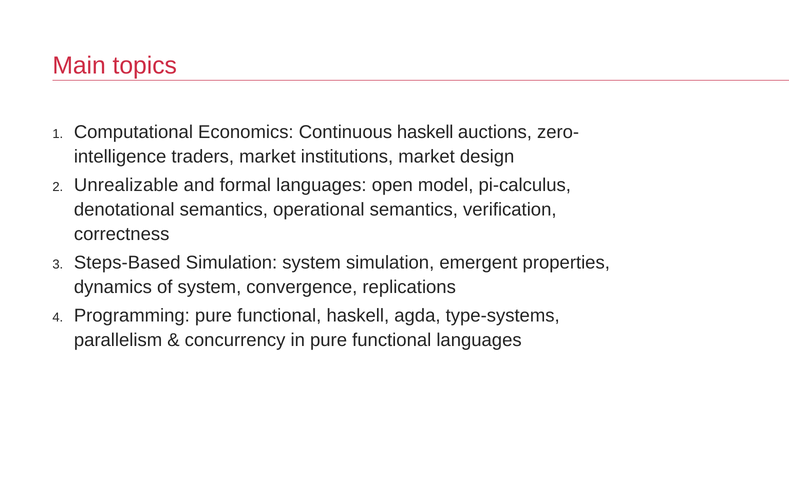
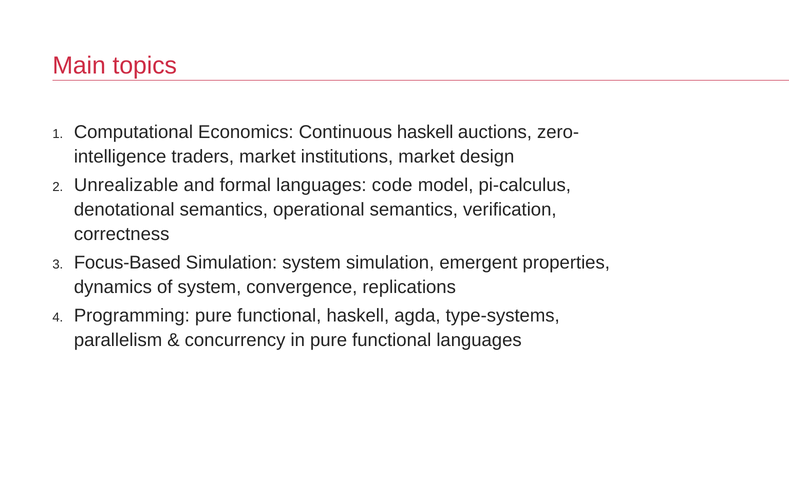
open: open -> code
Steps-Based: Steps-Based -> Focus-Based
